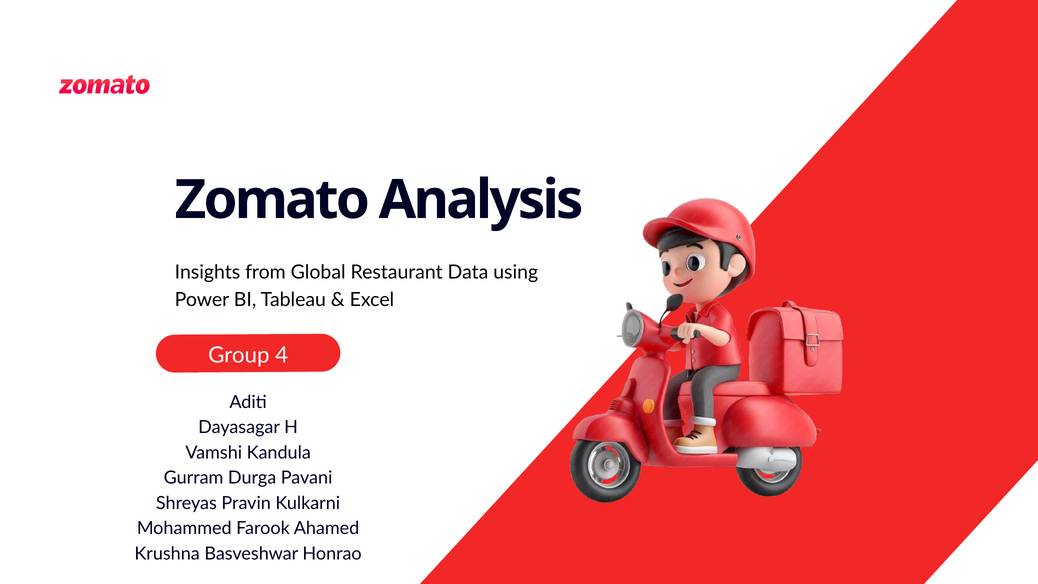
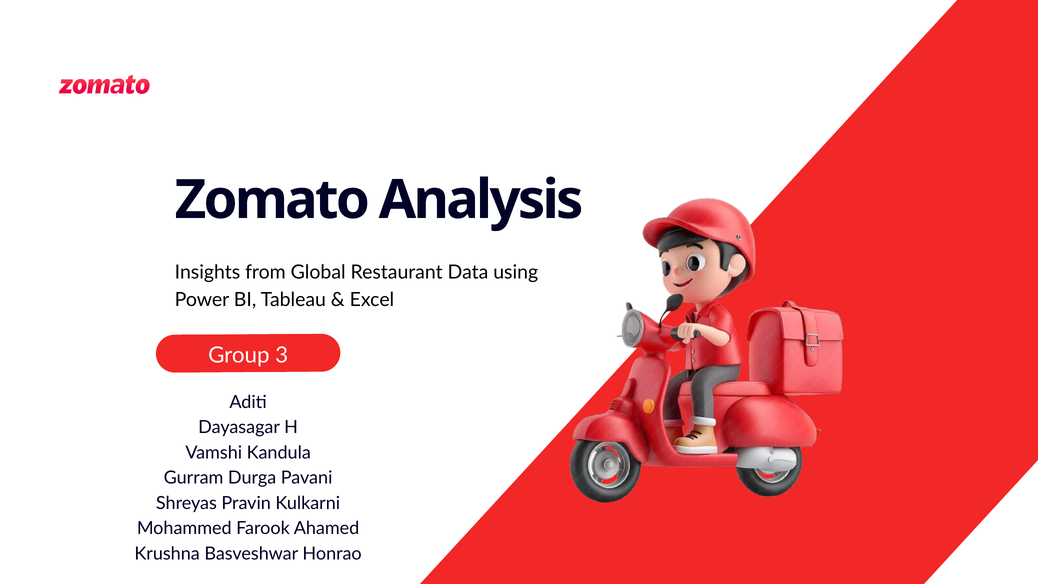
4: 4 -> 3
